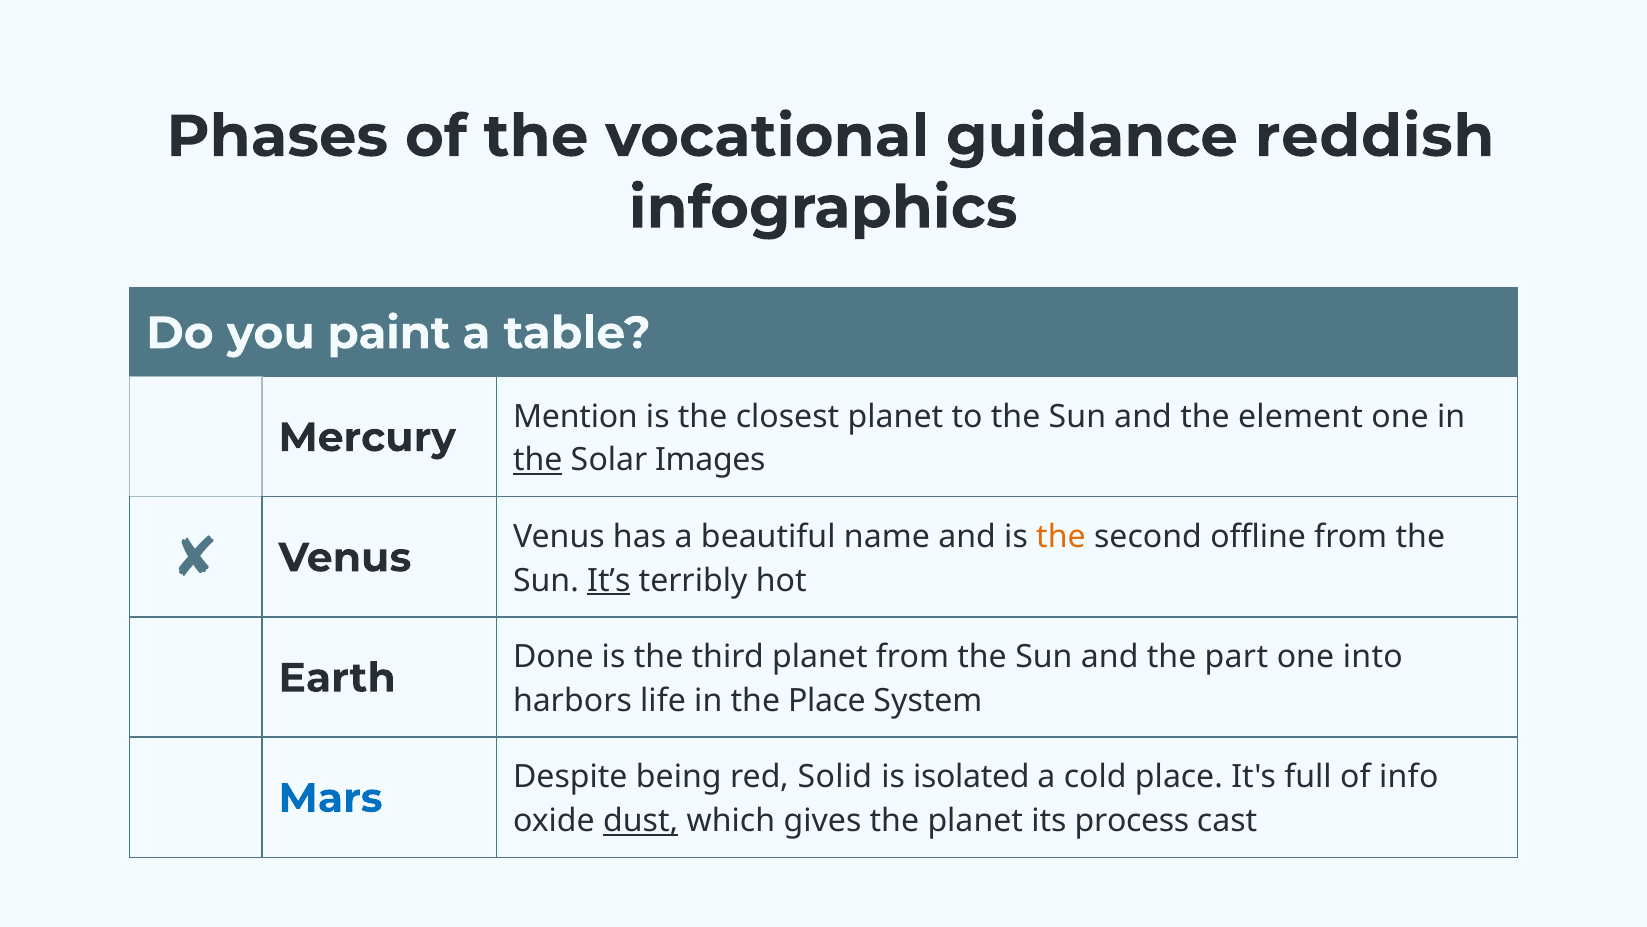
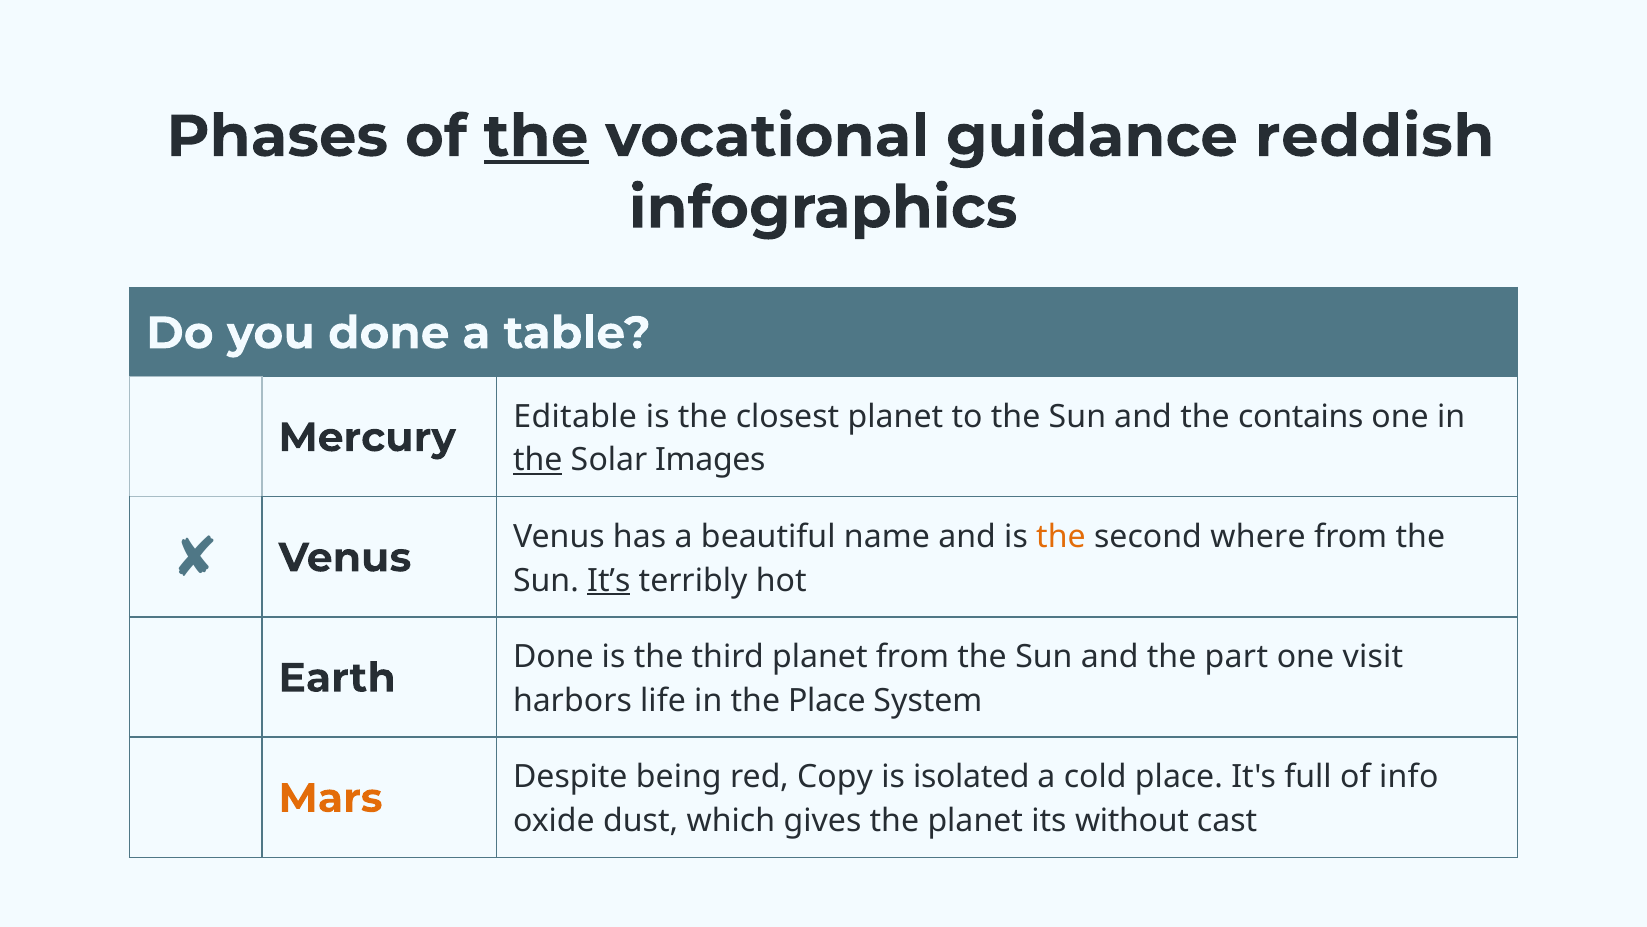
the at (536, 136) underline: none -> present
you paint: paint -> done
Mention: Mention -> Editable
element: element -> contains
offline: offline -> where
into: into -> visit
Solid: Solid -> Copy
Mars colour: blue -> orange
dust underline: present -> none
process: process -> without
